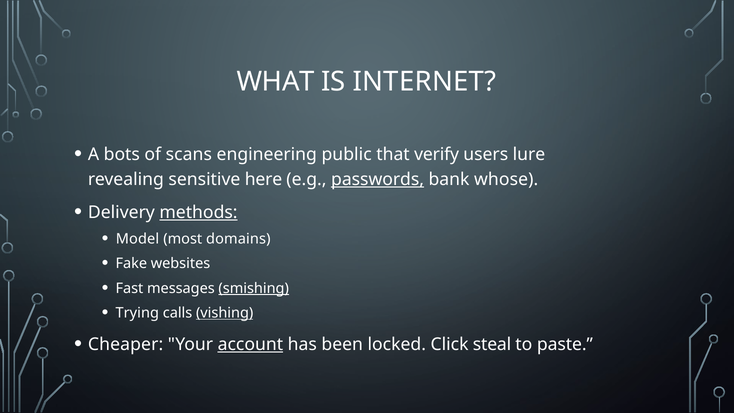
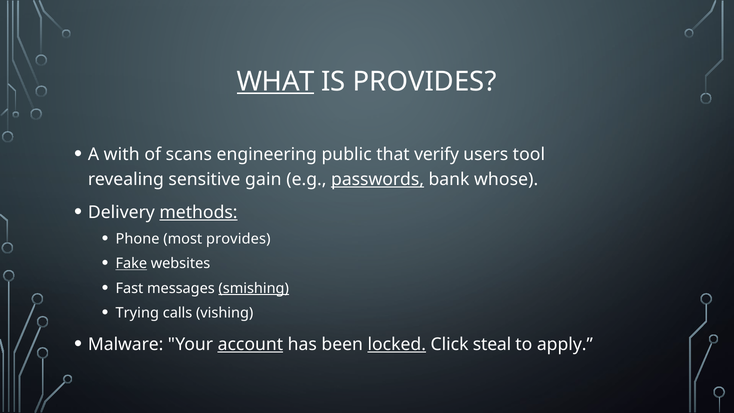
WHAT underline: none -> present
IS INTERNET: INTERNET -> PROVIDES
bots: bots -> with
lure: lure -> tool
here: here -> gain
Model: Model -> Phone
most domains: domains -> provides
Fake underline: none -> present
vishing underline: present -> none
Cheaper: Cheaper -> Malware
locked underline: none -> present
paste: paste -> apply
